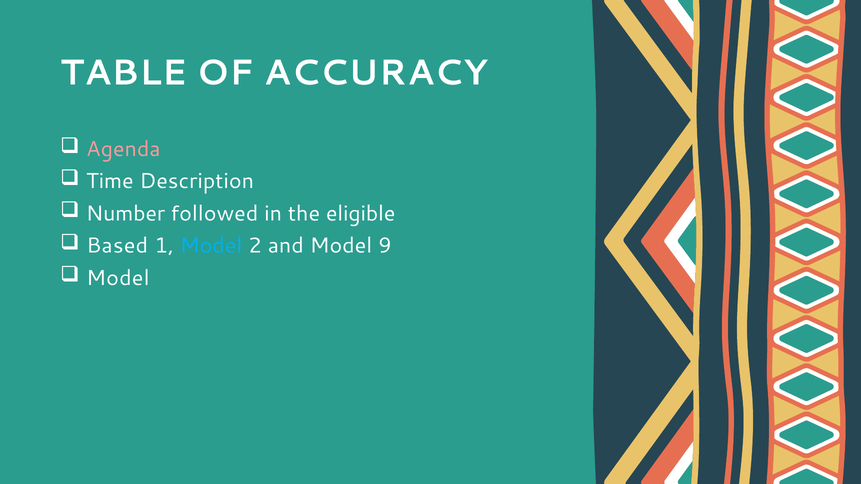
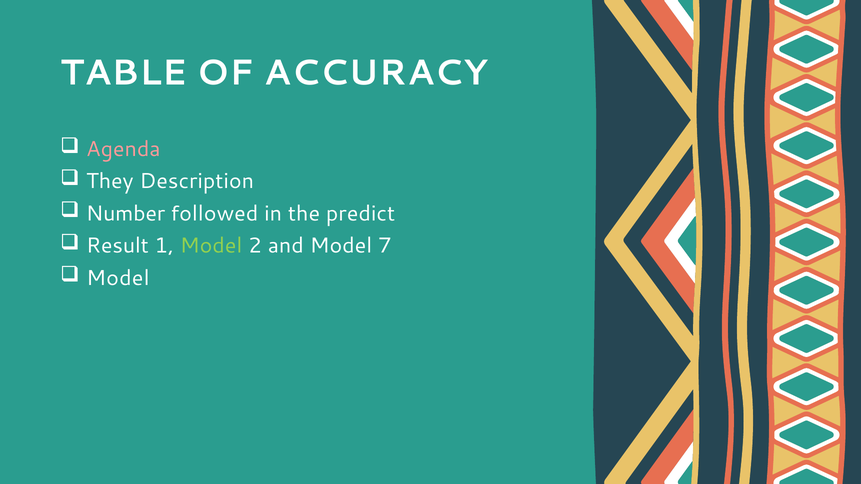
Time: Time -> They
eligible: eligible -> predict
Based: Based -> Result
Model at (211, 246) colour: light blue -> light green
9: 9 -> 7
